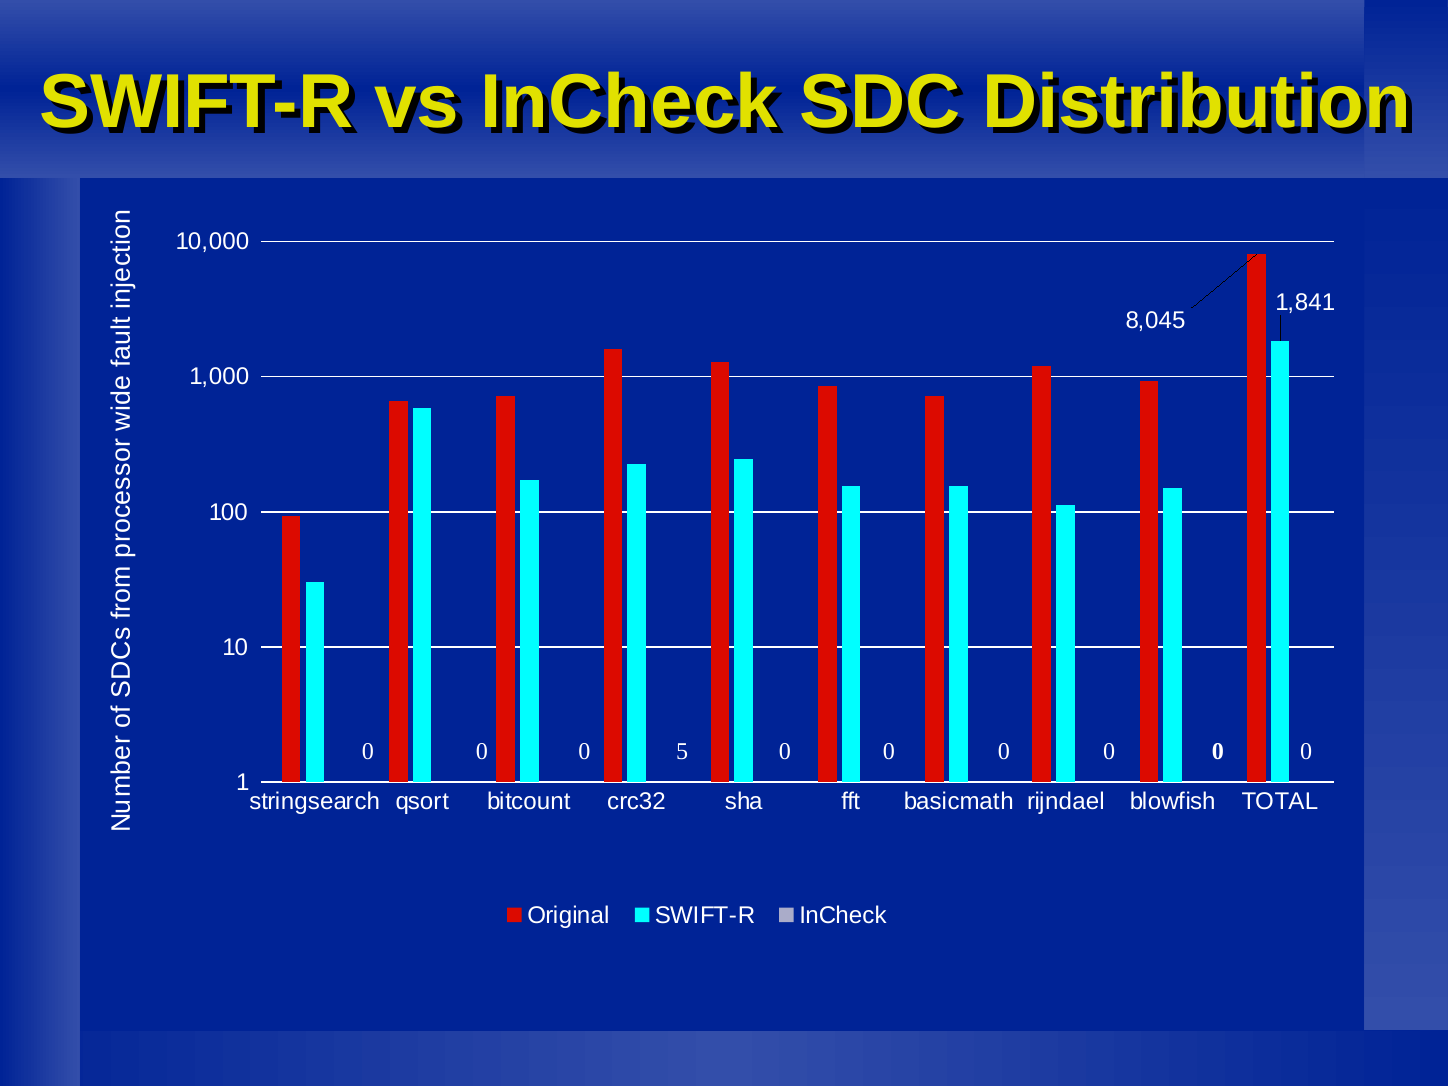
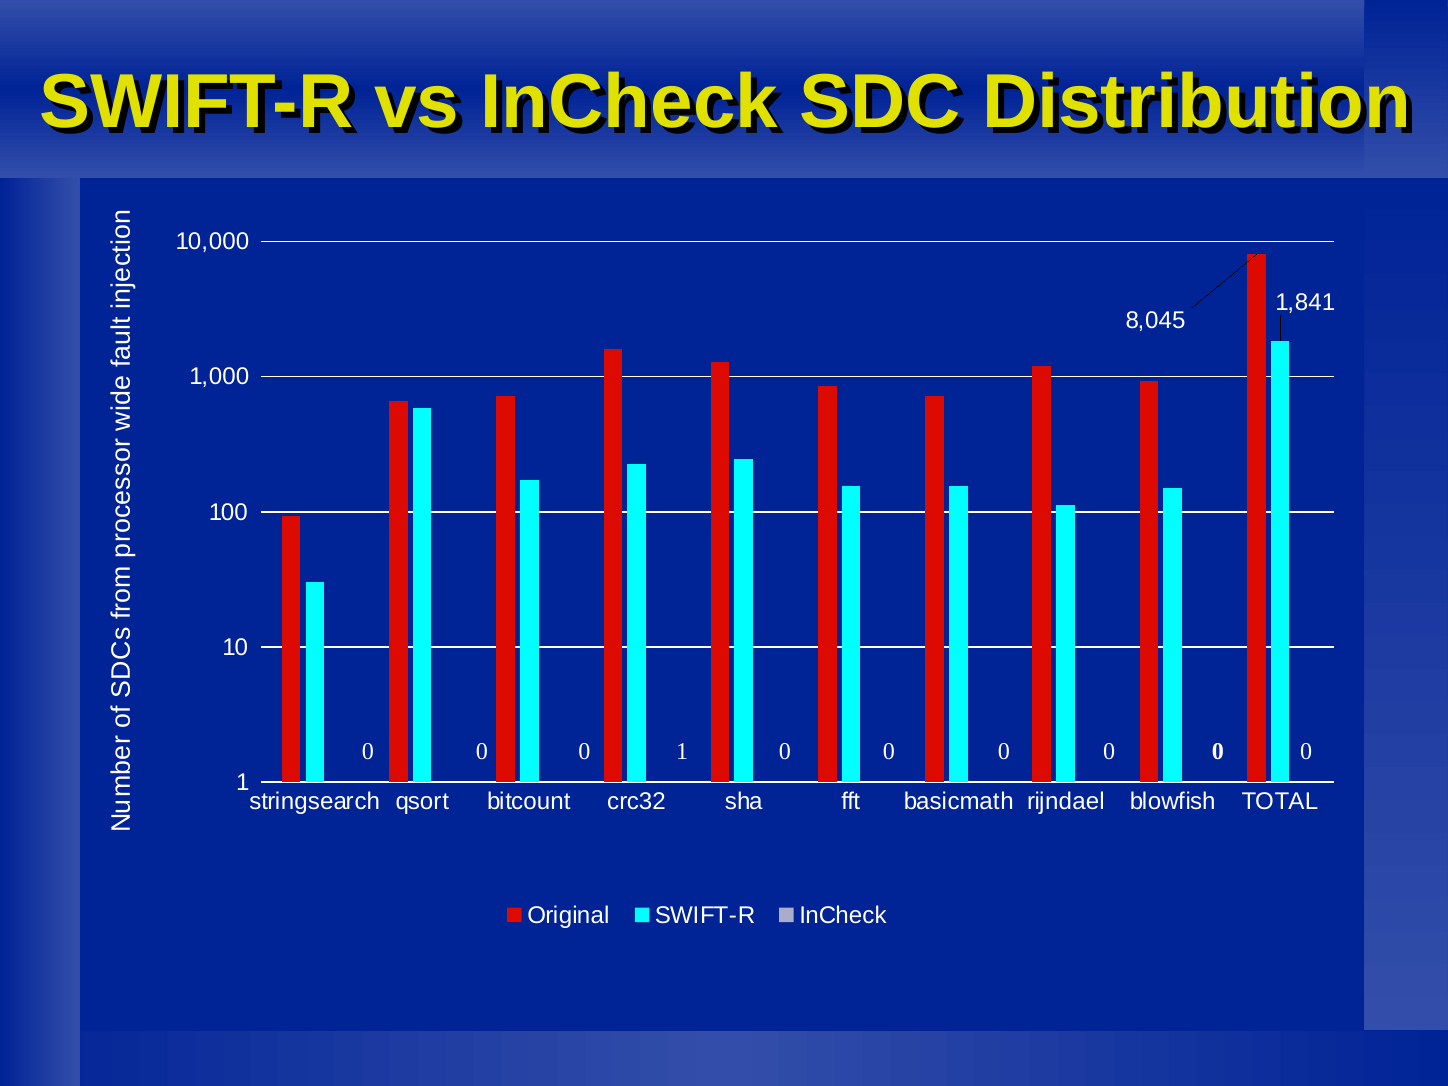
0 5: 5 -> 1
